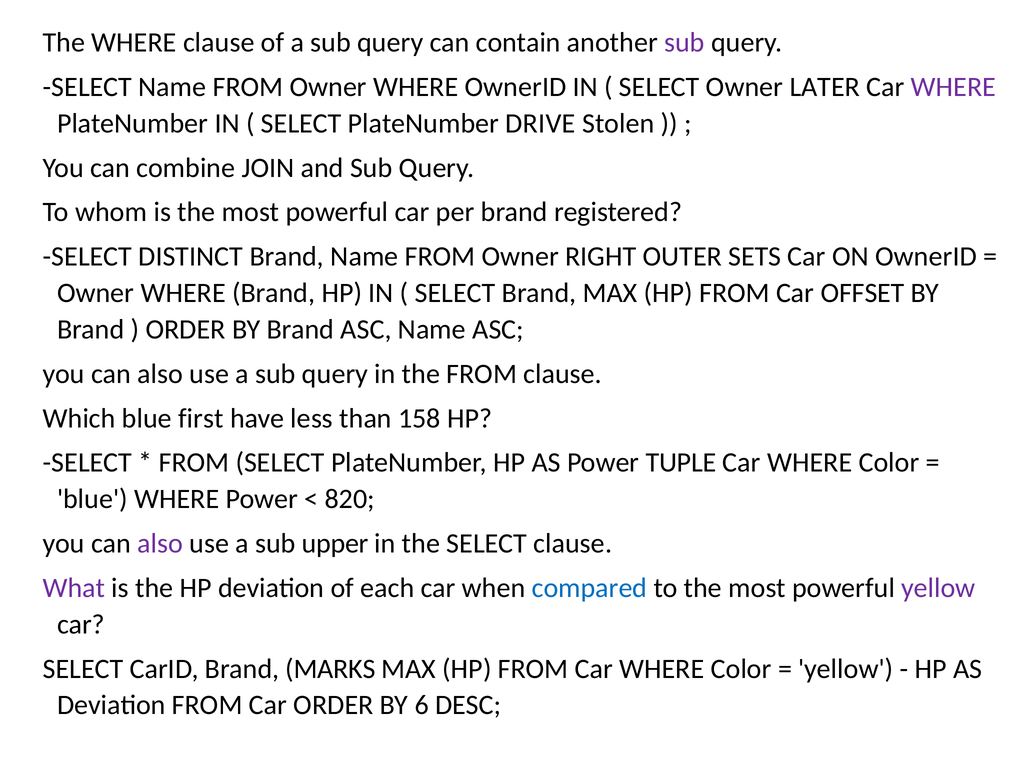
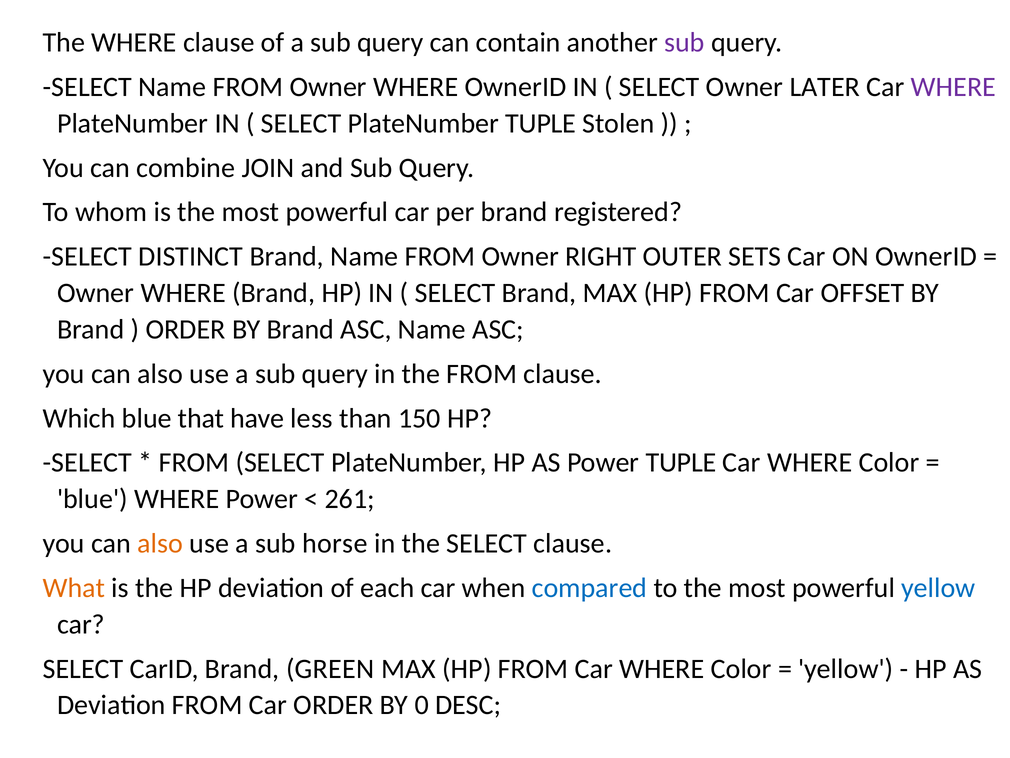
PlateNumber DRIVE: DRIVE -> TUPLE
first: first -> that
158: 158 -> 150
820: 820 -> 261
also at (160, 543) colour: purple -> orange
upper: upper -> horse
What colour: purple -> orange
yellow at (938, 588) colour: purple -> blue
MARKS: MARKS -> GREEN
6: 6 -> 0
